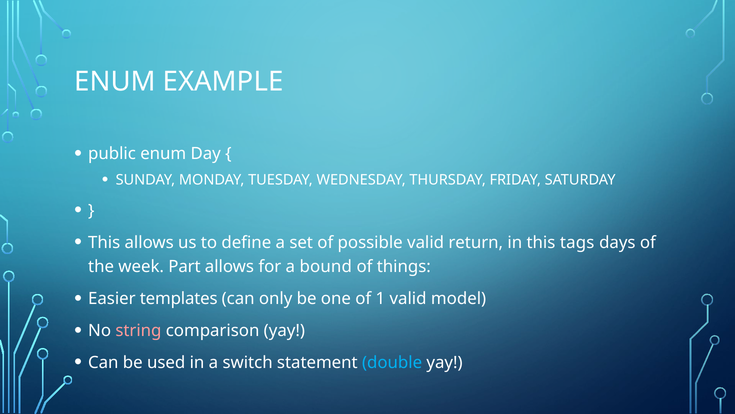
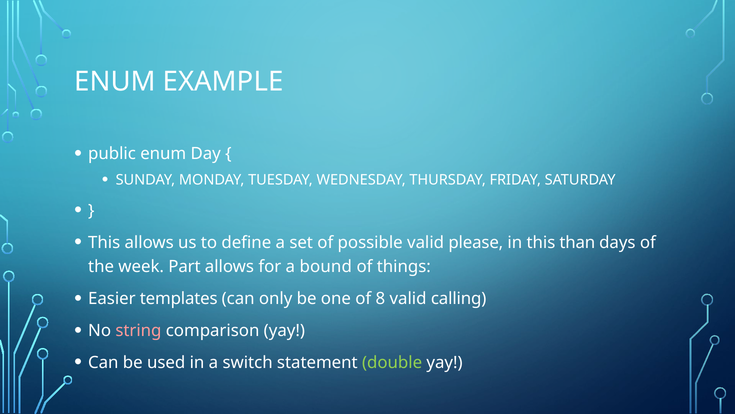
return: return -> please
tags: tags -> than
1: 1 -> 8
model: model -> calling
double colour: light blue -> light green
